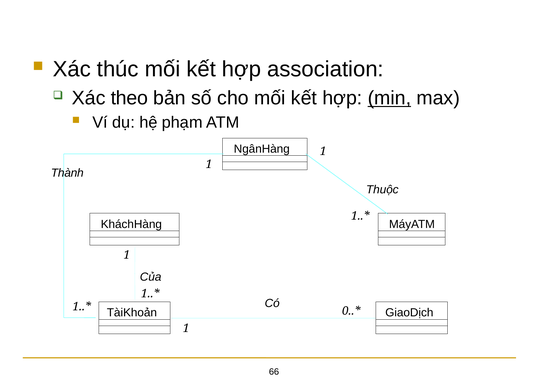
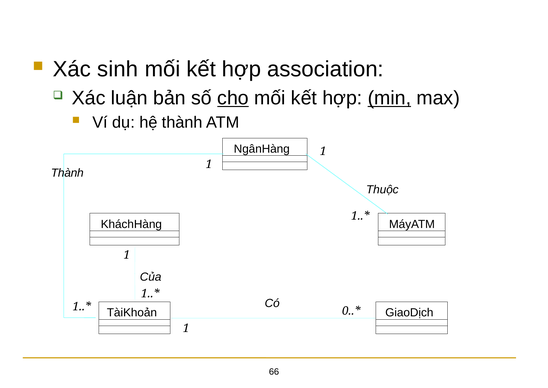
thúc: thúc -> sinh
theo: theo -> luận
cho underline: none -> present
hệ phạm: phạm -> thành
